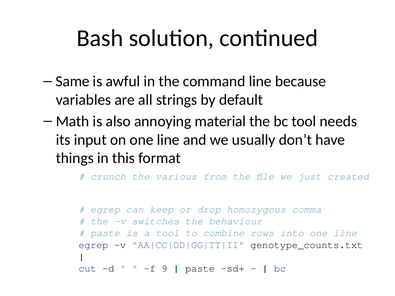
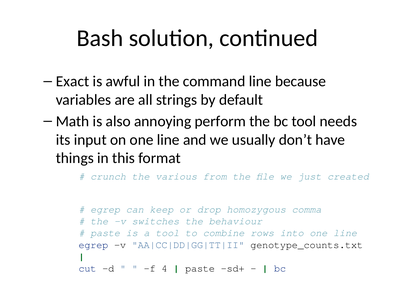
Same: Same -> Exact
material: material -> perform
9: 9 -> 4
